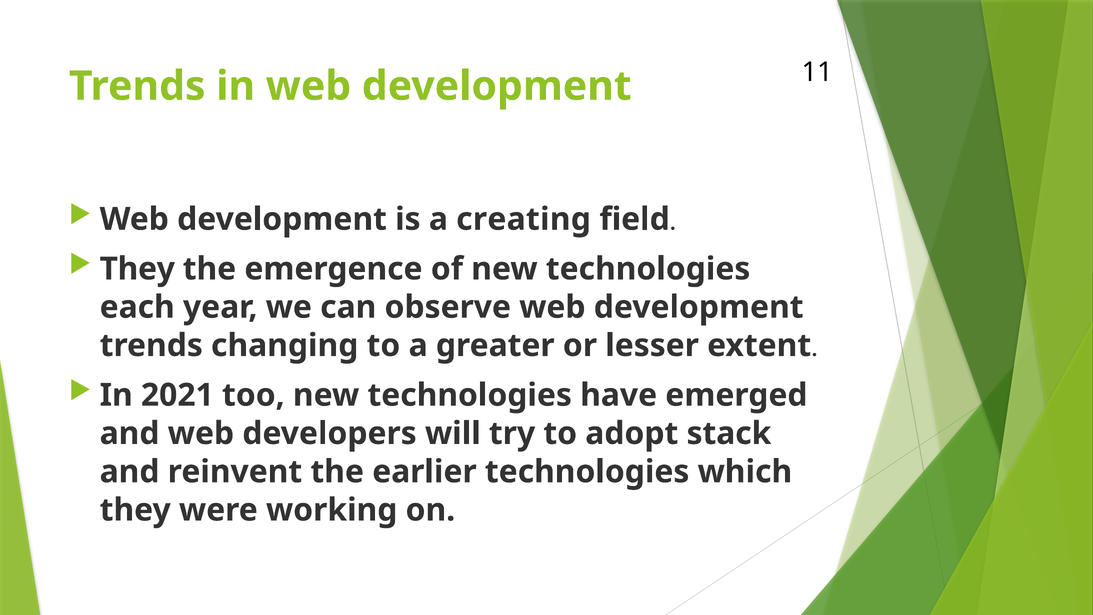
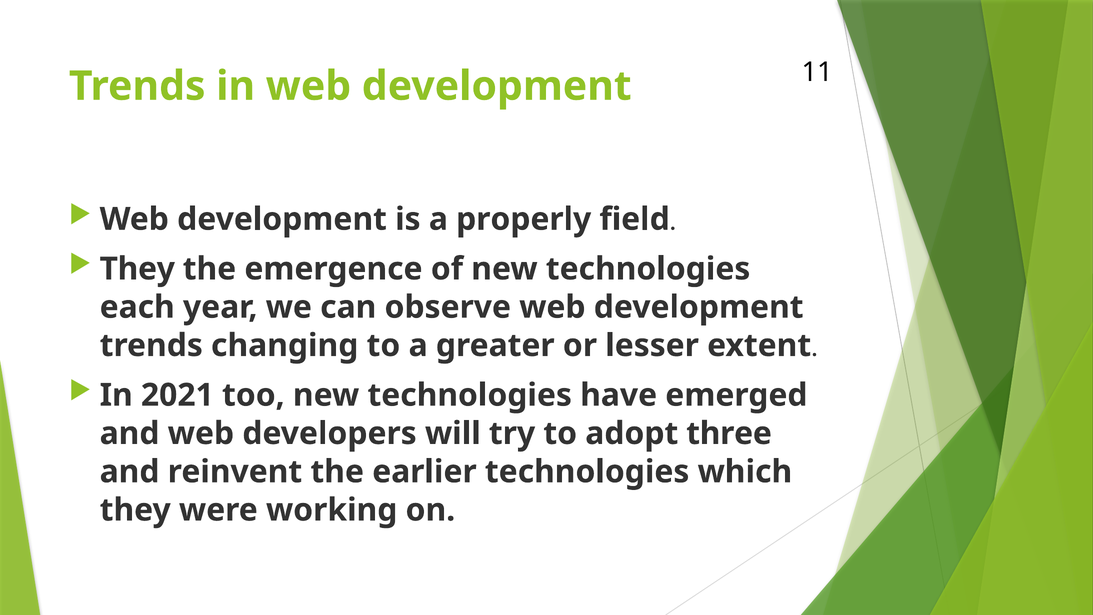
creating: creating -> properly
stack: stack -> three
